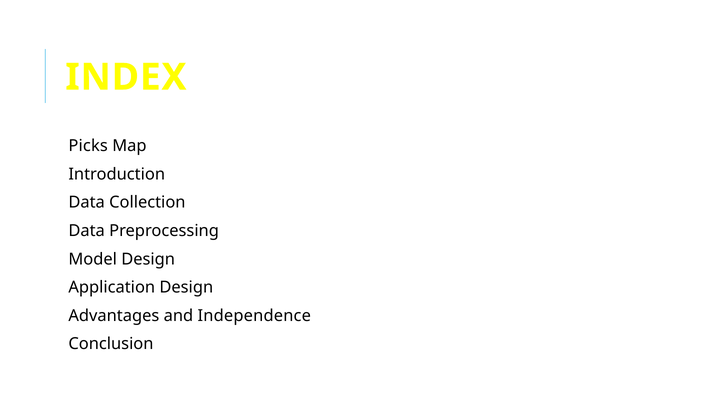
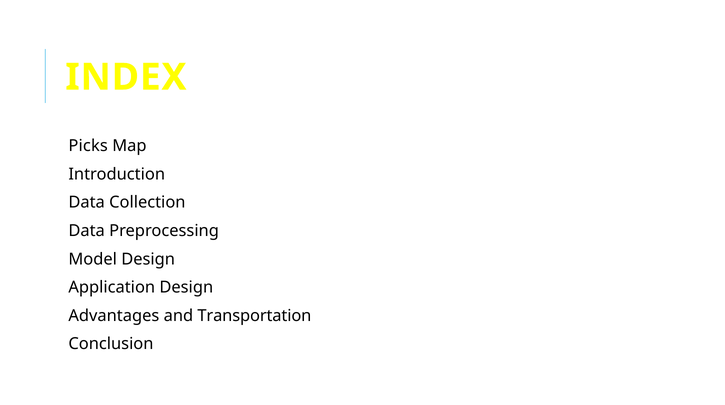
Independence: Independence -> Transportation
